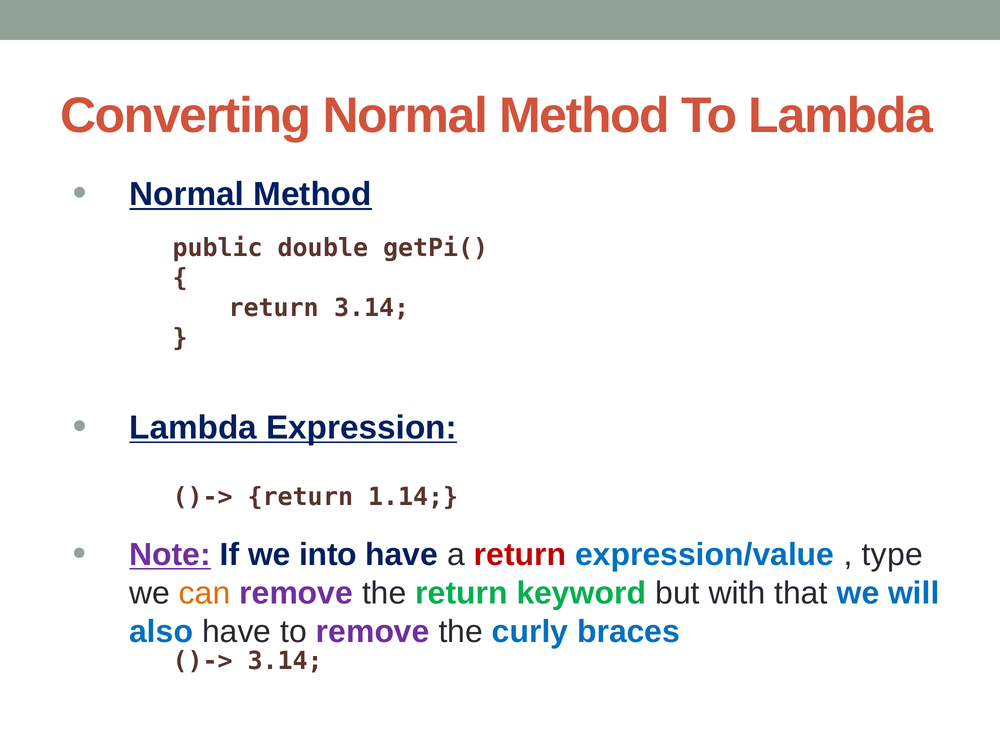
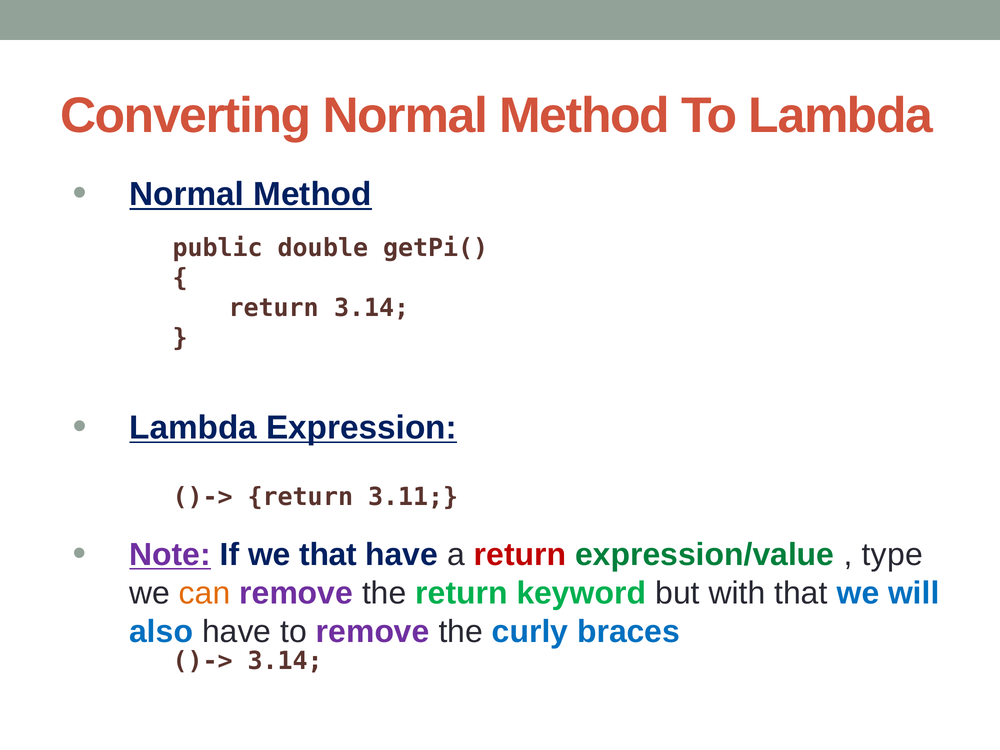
1.14: 1.14 -> 3.11
we into: into -> that
expression/value colour: blue -> green
